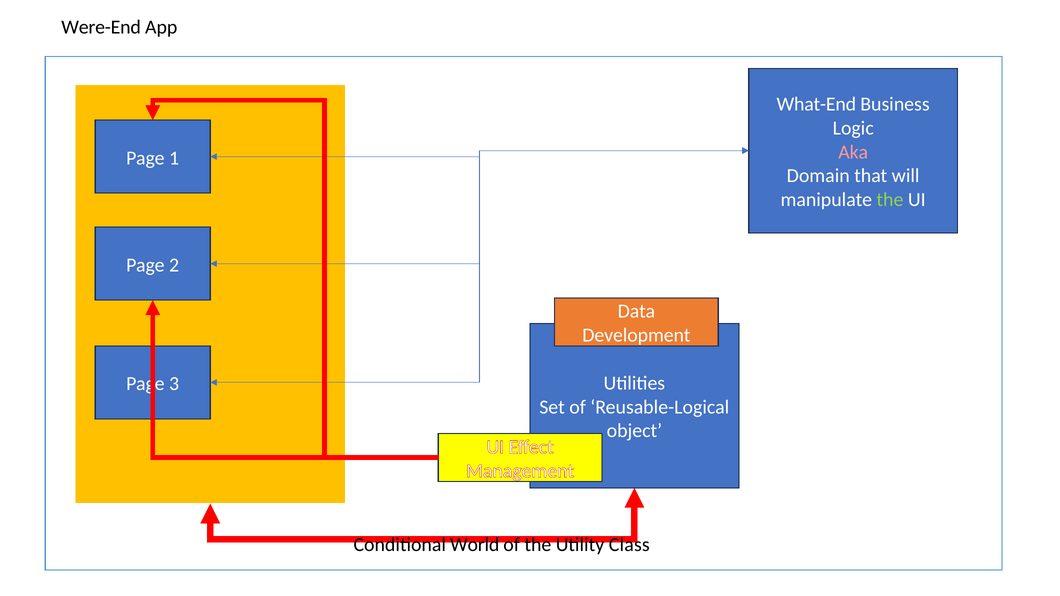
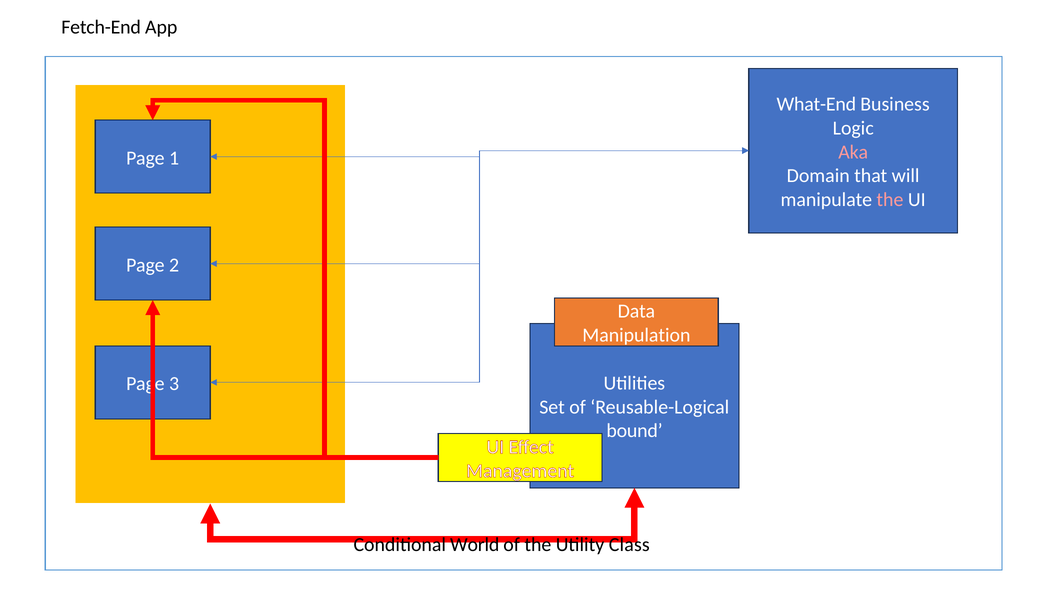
Were-End: Were-End -> Fetch-End
the at (890, 200) colour: light green -> pink
Development: Development -> Manipulation
object: object -> bound
